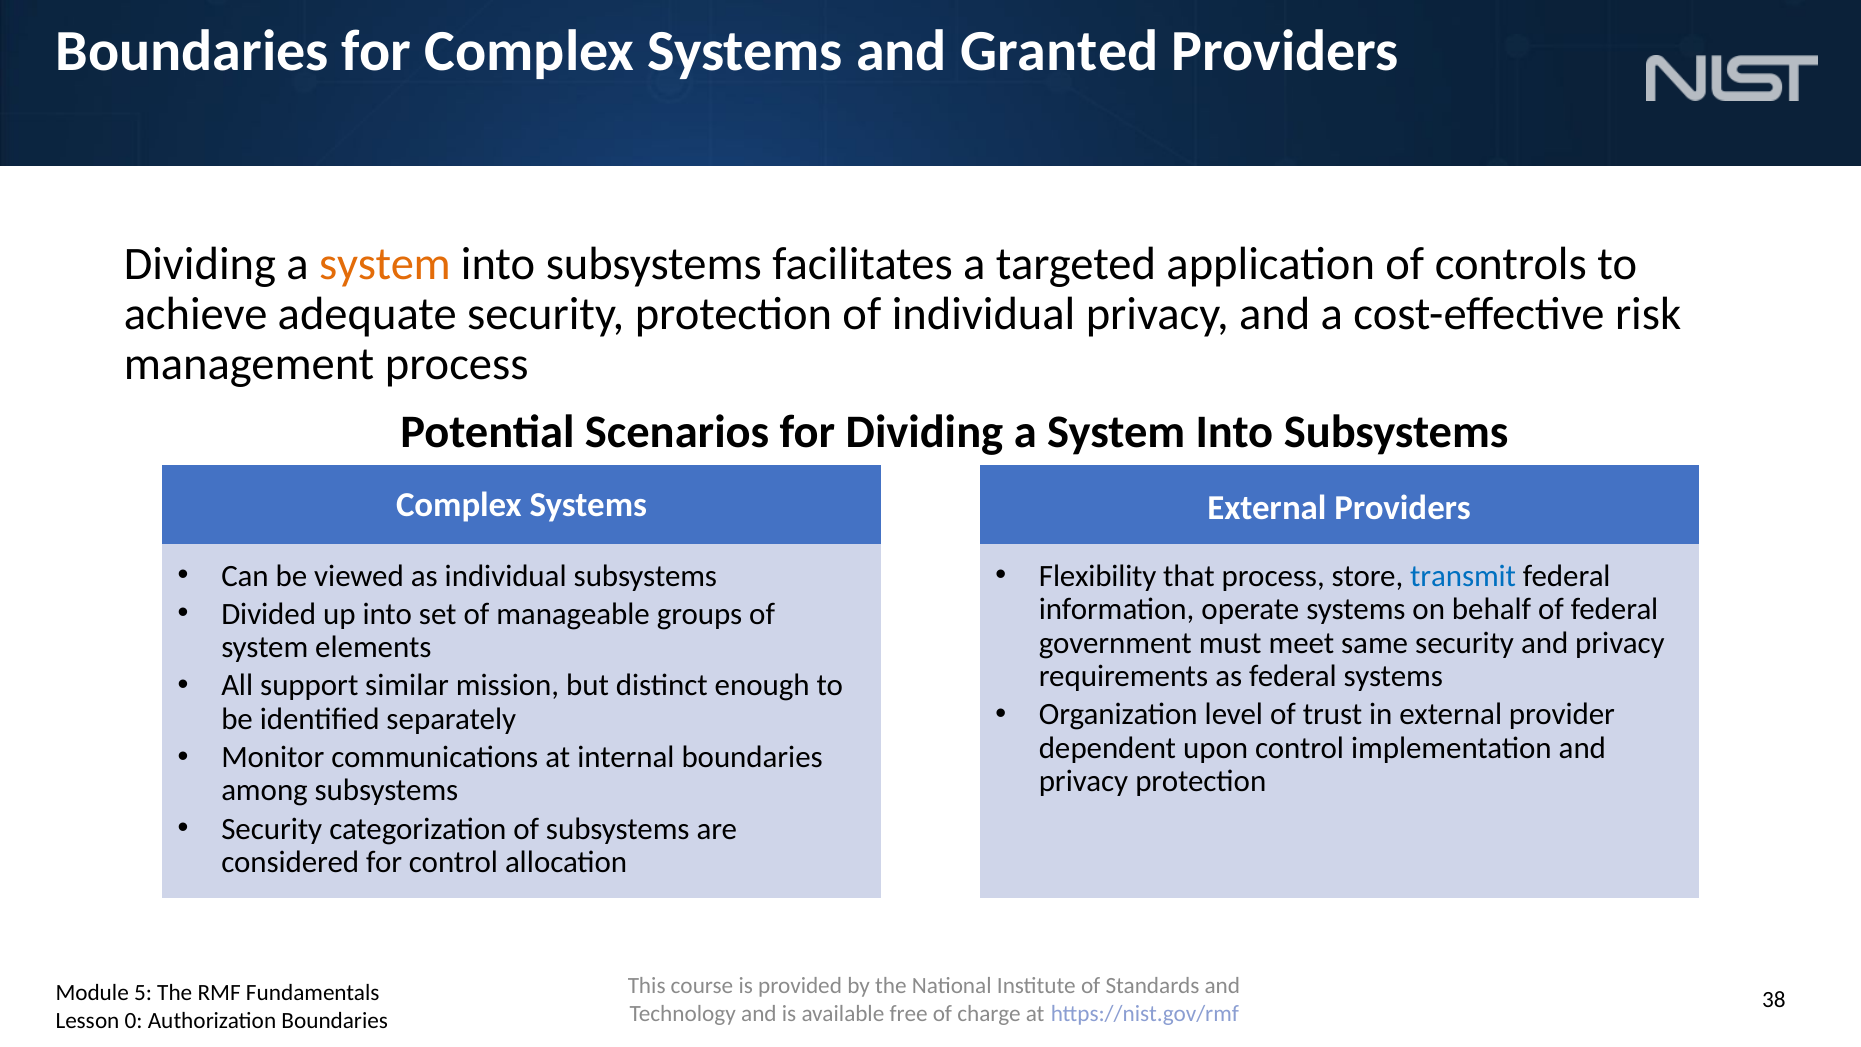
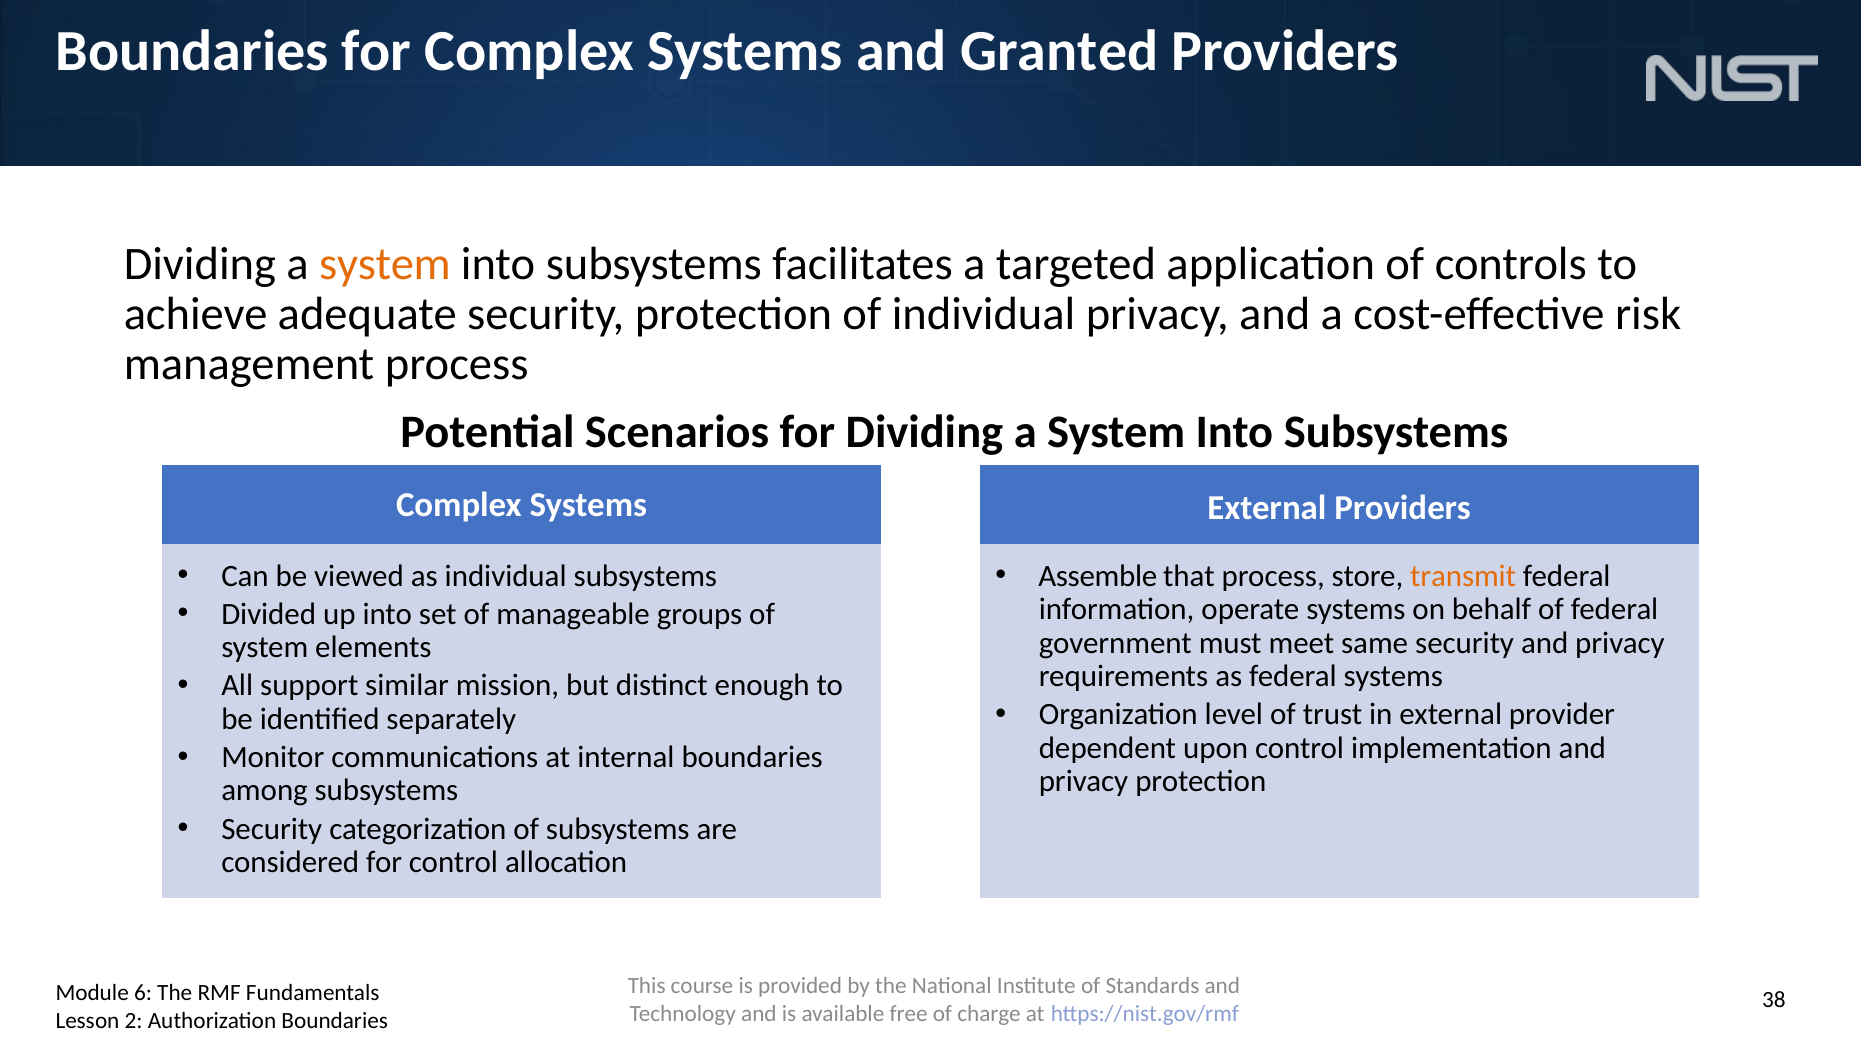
Flexibility: Flexibility -> Assemble
transmit colour: blue -> orange
5: 5 -> 6
0: 0 -> 2
